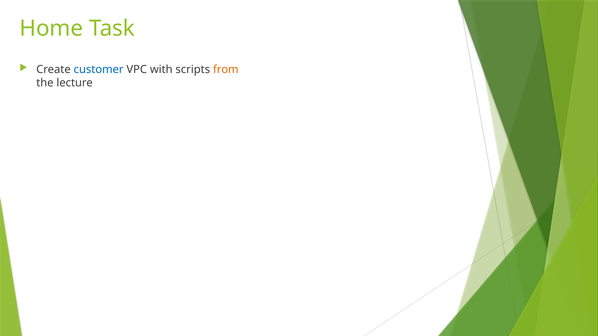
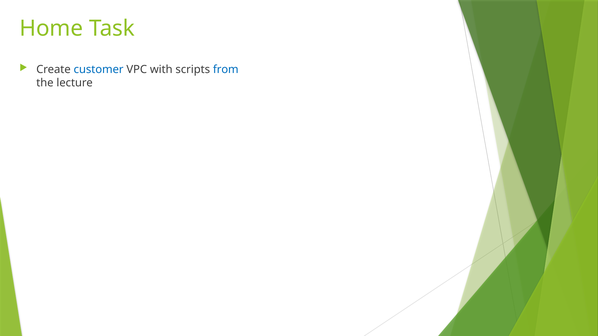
from colour: orange -> blue
